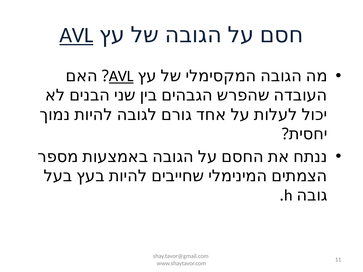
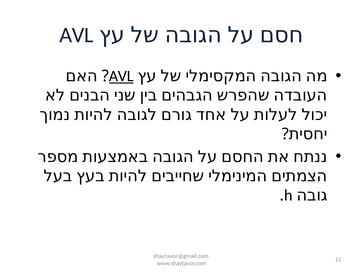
AVL at (76, 35) underline: present -> none
